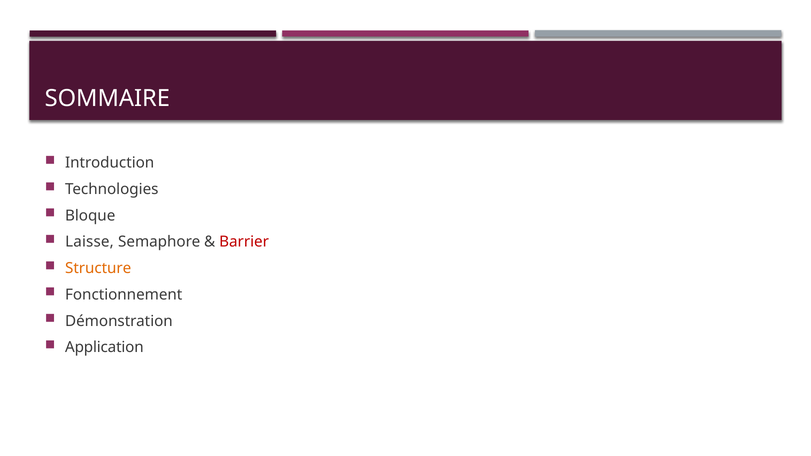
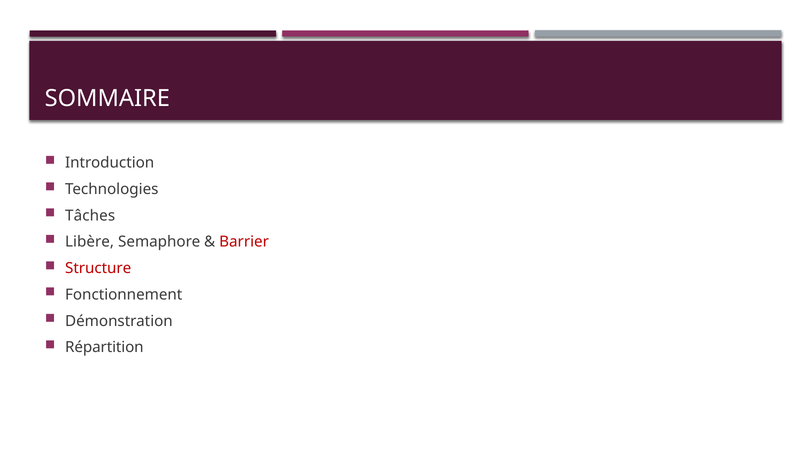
Bloque: Bloque -> Tâches
Laisse: Laisse -> Libère
Structure colour: orange -> red
Application: Application -> Répartition
